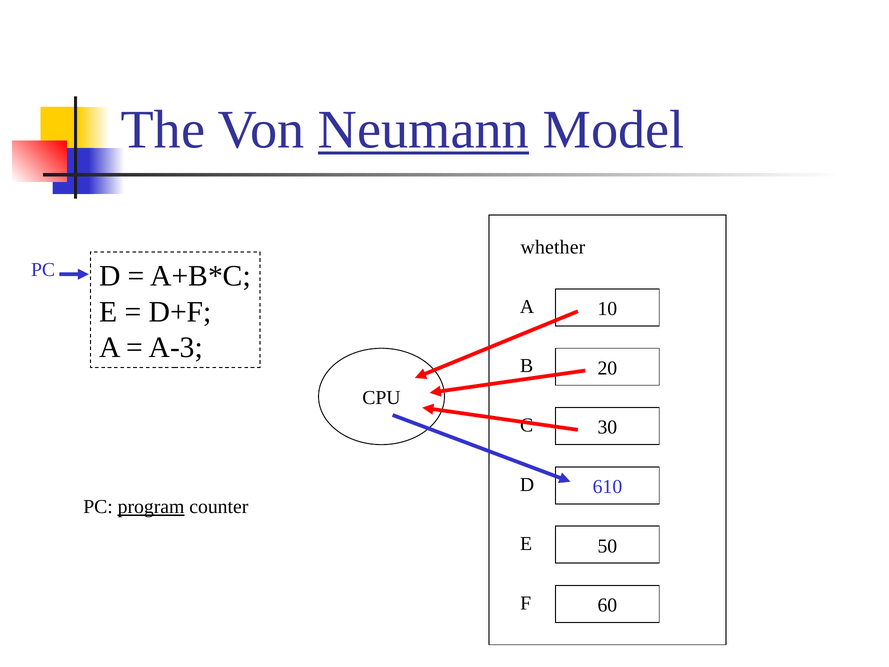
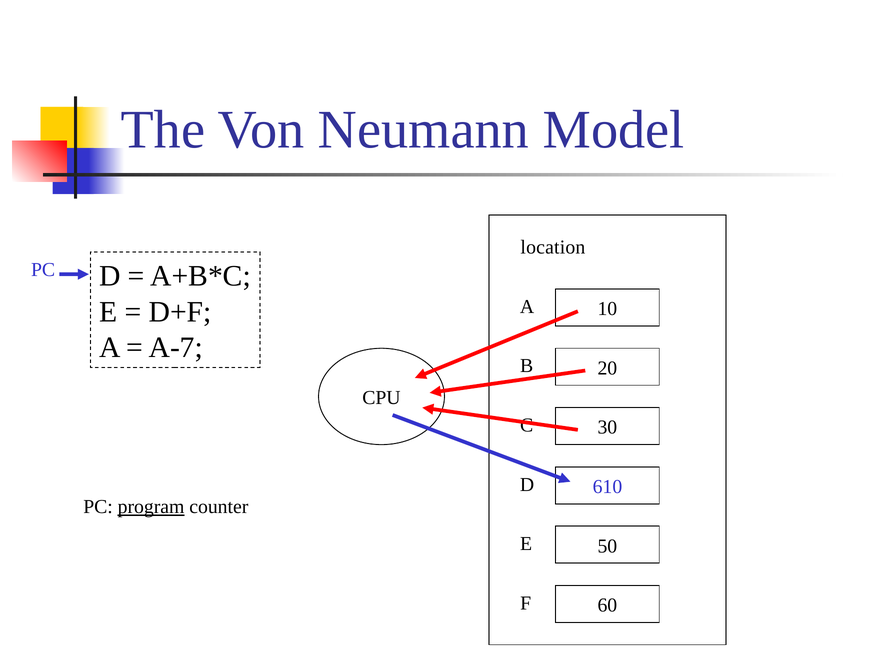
Neumann underline: present -> none
whether: whether -> location
A-3: A-3 -> A-7
